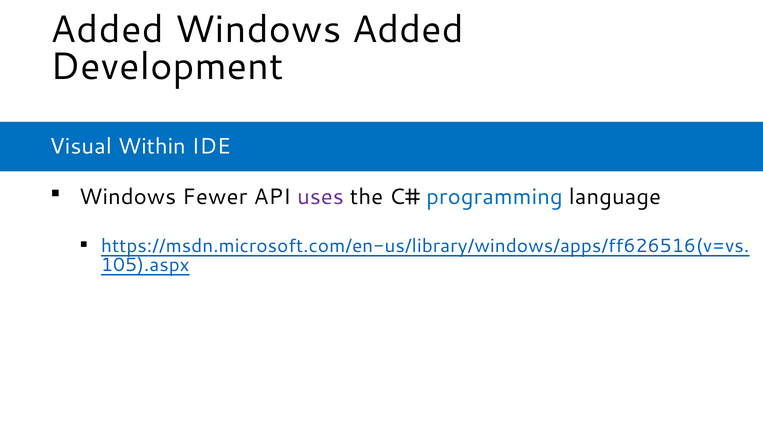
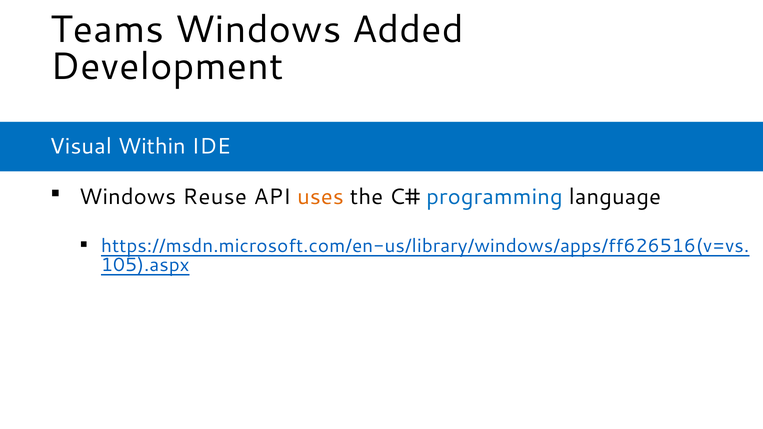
Added at (107, 30): Added -> Teams
Fewer: Fewer -> Reuse
uses colour: purple -> orange
